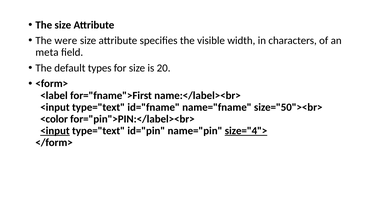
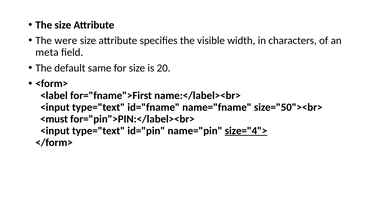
types: types -> same
<color: <color -> <must
<input at (55, 131) underline: present -> none
